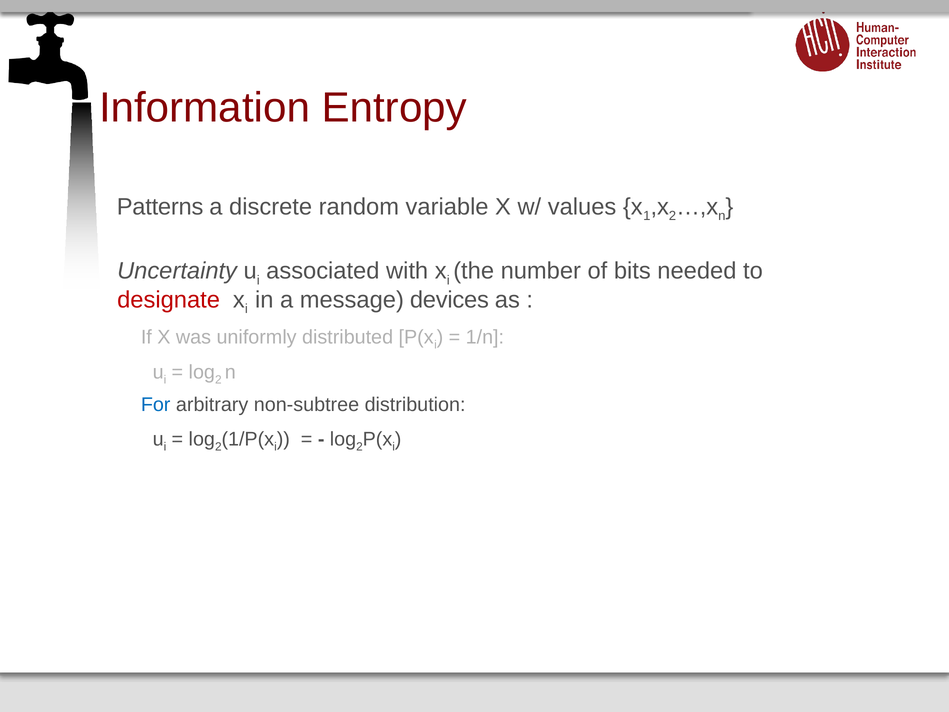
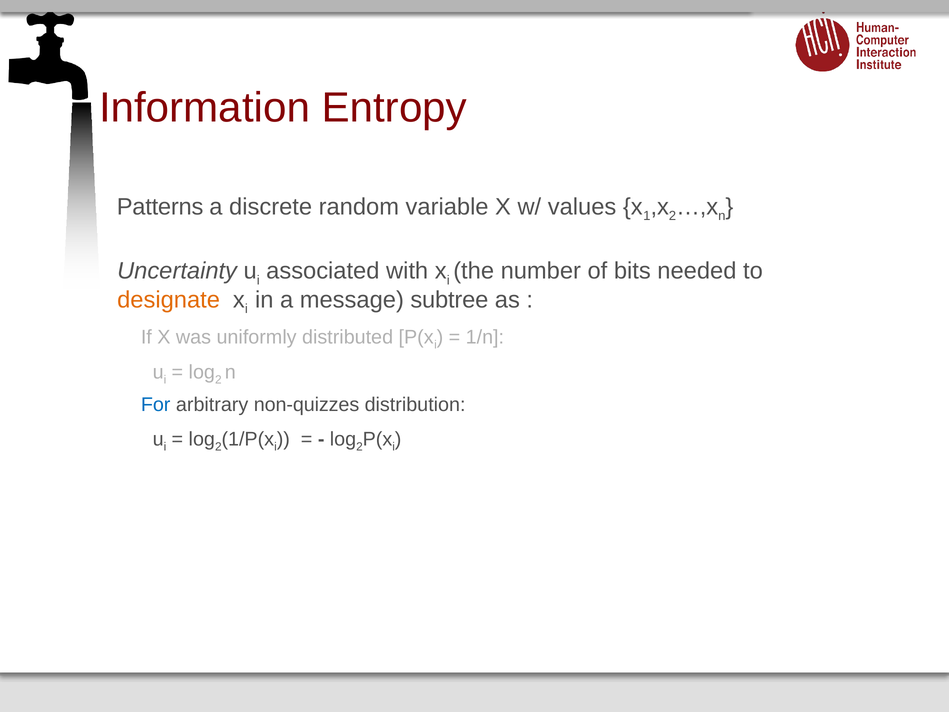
designate colour: red -> orange
devices: devices -> subtree
non-subtree: non-subtree -> non-quizzes
